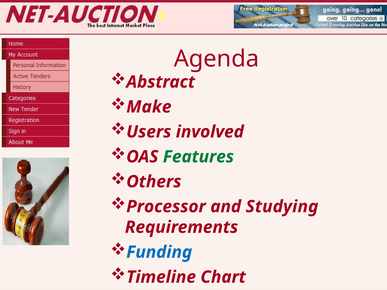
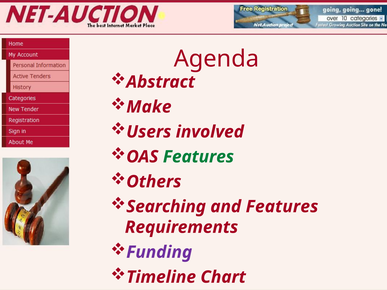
Processor: Processor -> Searching
and Studying: Studying -> Features
Funding colour: blue -> purple
